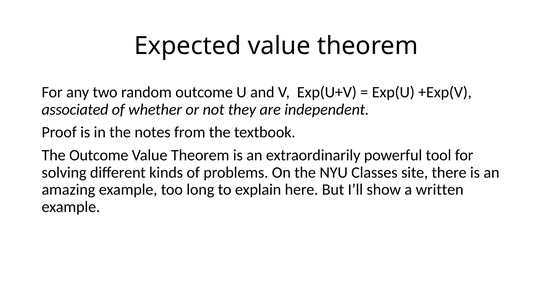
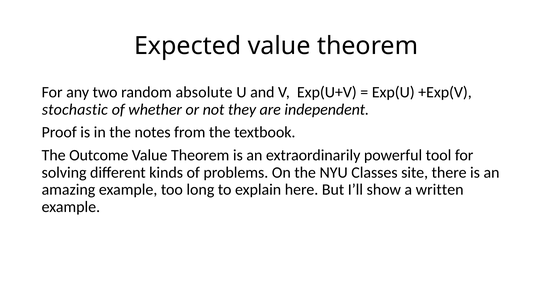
random outcome: outcome -> absolute
associated: associated -> stochastic
